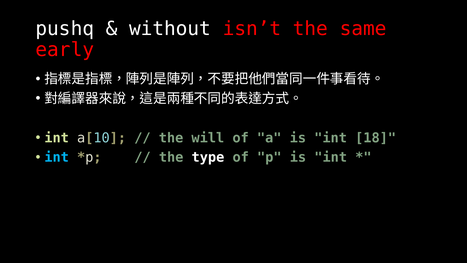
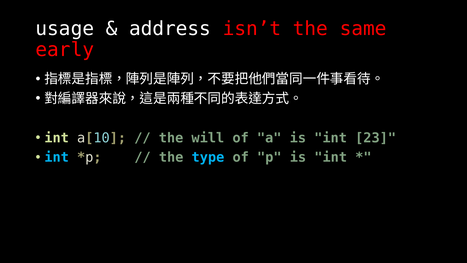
pushq: pushq -> usage
without: without -> address
18: 18 -> 23
type colour: white -> light blue
